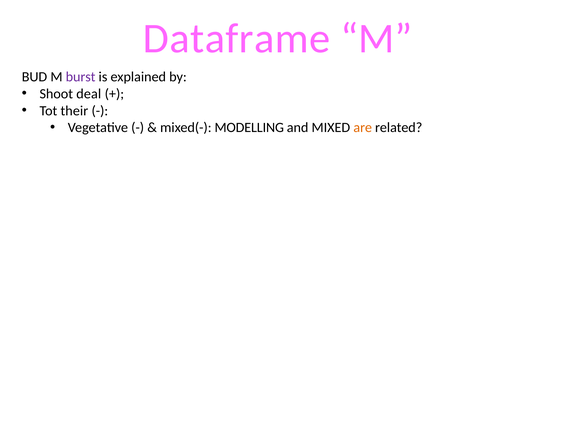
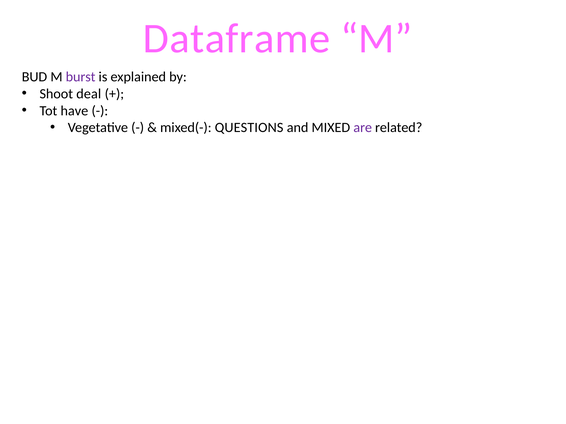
their: their -> have
MODELLING: MODELLING -> QUESTIONS
are colour: orange -> purple
